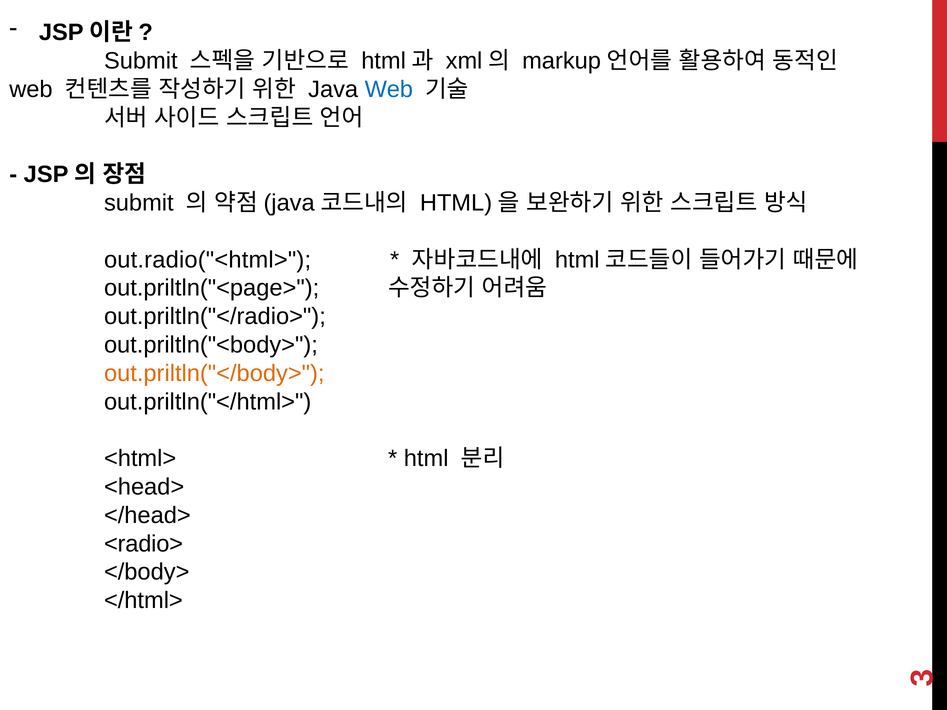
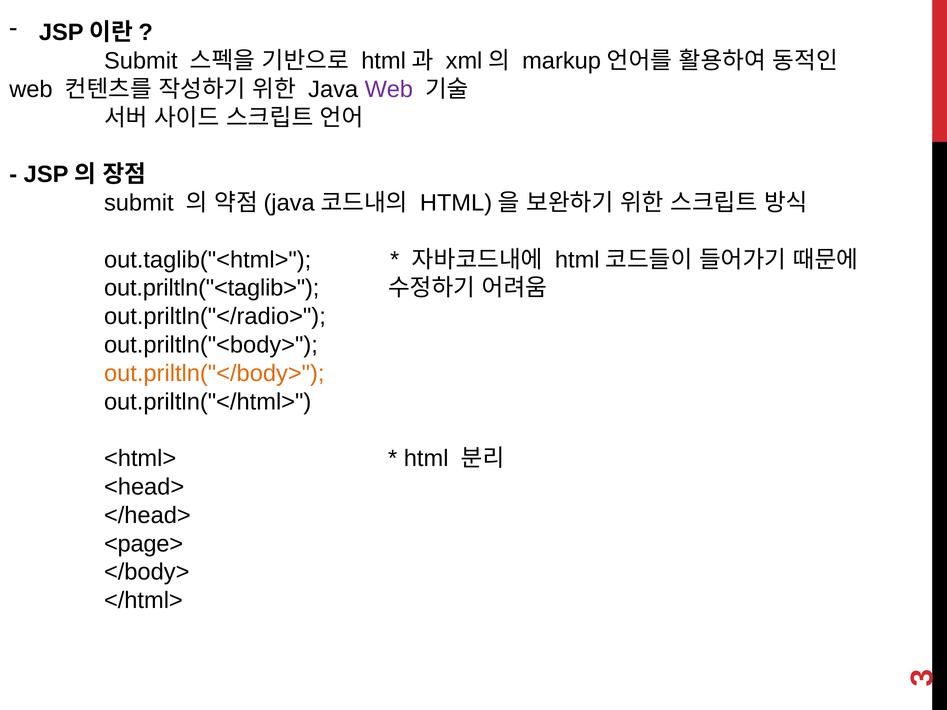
Web at (389, 89) colour: blue -> purple
out.radio("<html>: out.radio("<html> -> out.taglib("<html>
out.priltln("<page>: out.priltln("<page> -> out.priltln("<taglib>
<radio>: <radio> -> <page>
